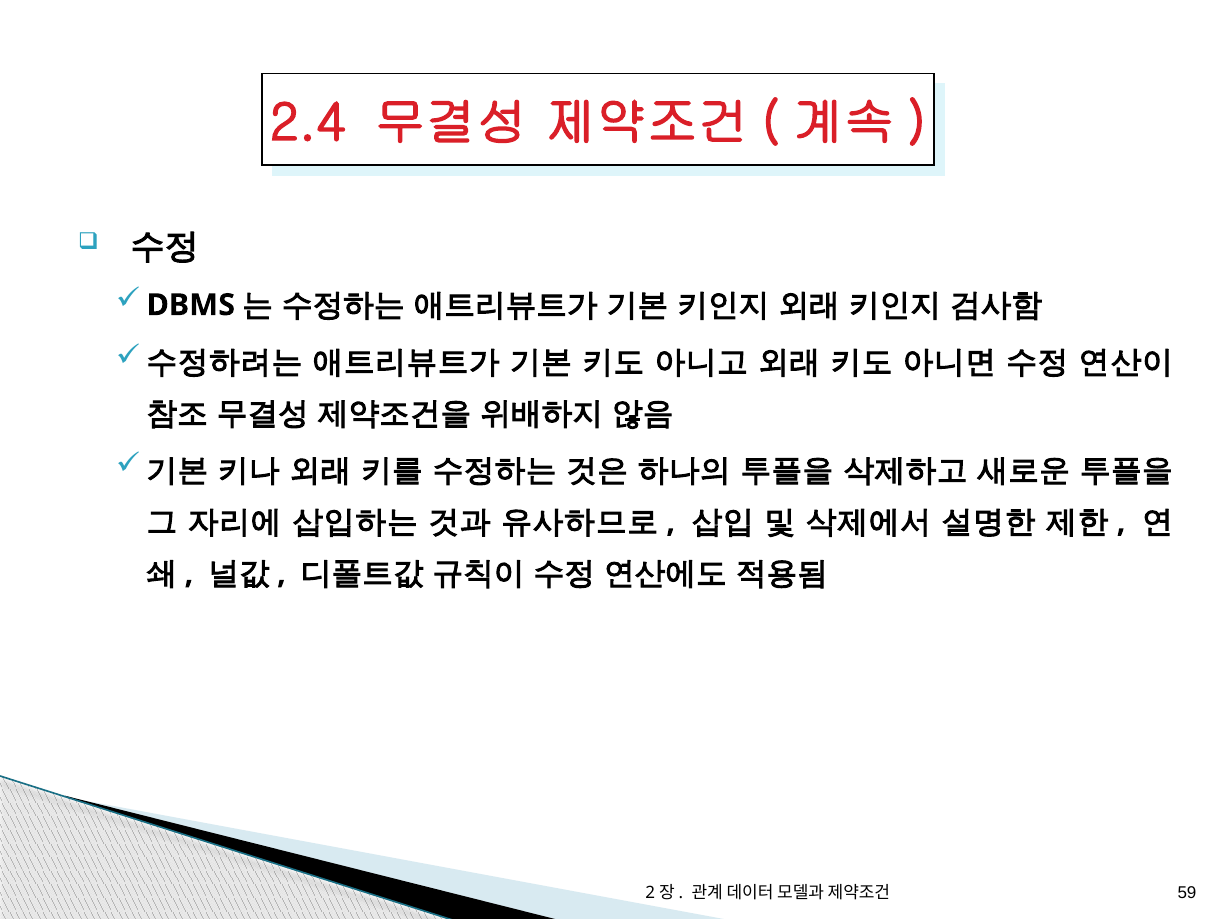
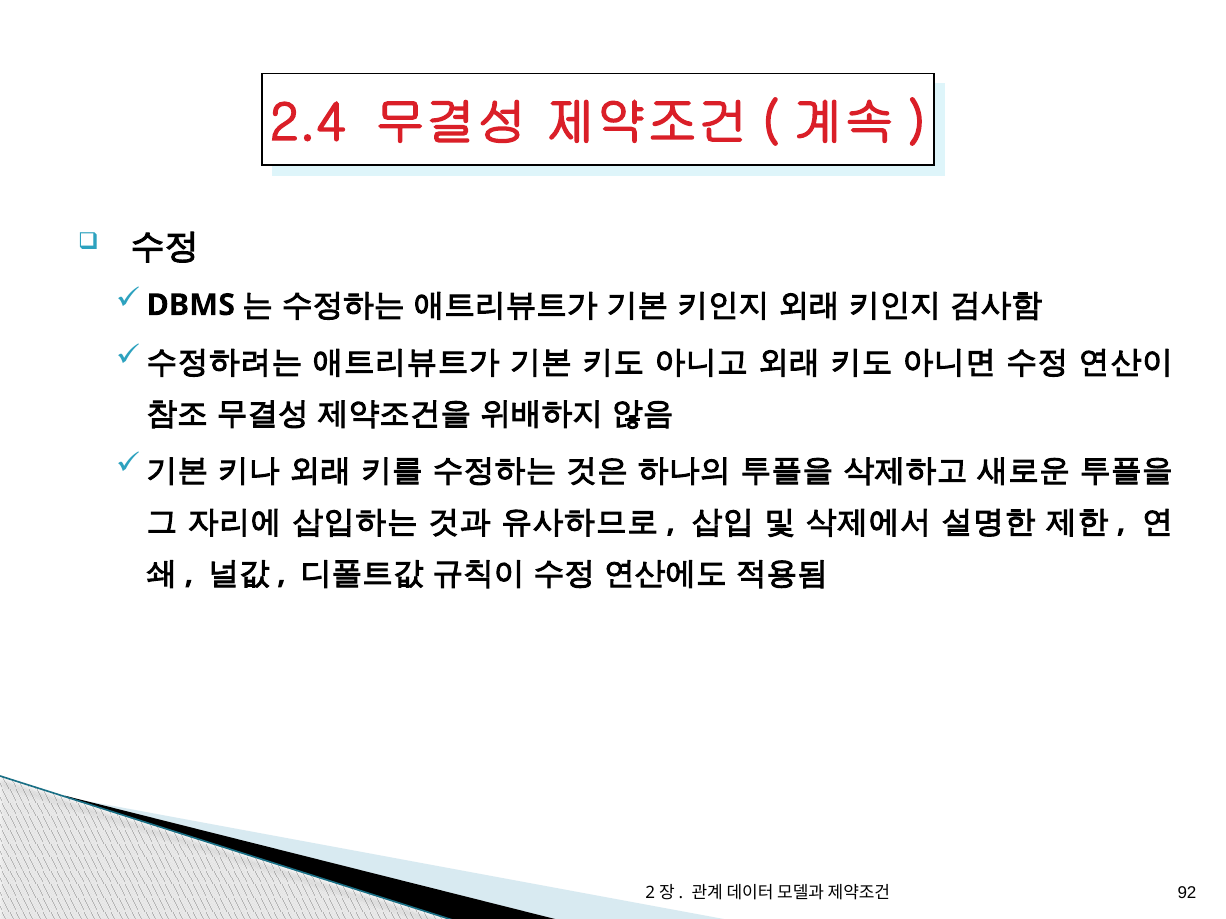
59: 59 -> 92
